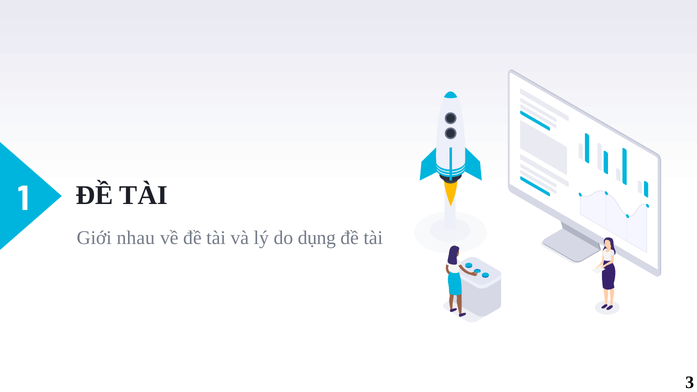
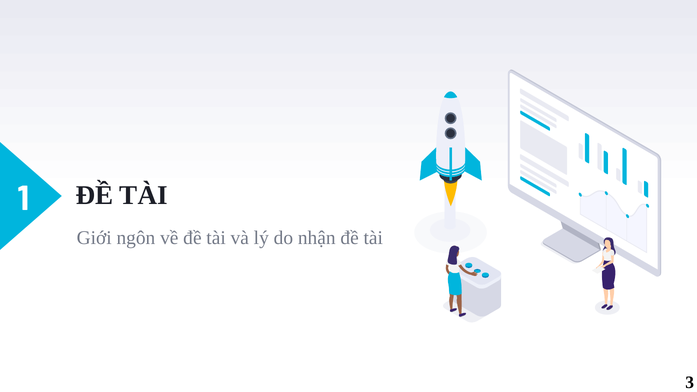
nhau: nhau -> ngôn
dụng: dụng -> nhận
